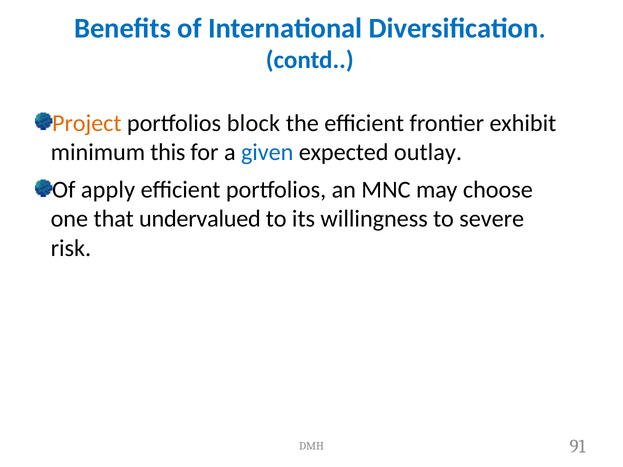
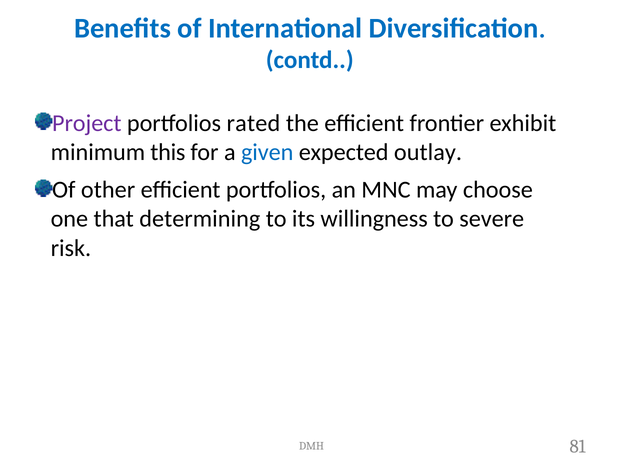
Project colour: orange -> purple
block: block -> rated
apply: apply -> other
undervalued: undervalued -> determining
91: 91 -> 81
